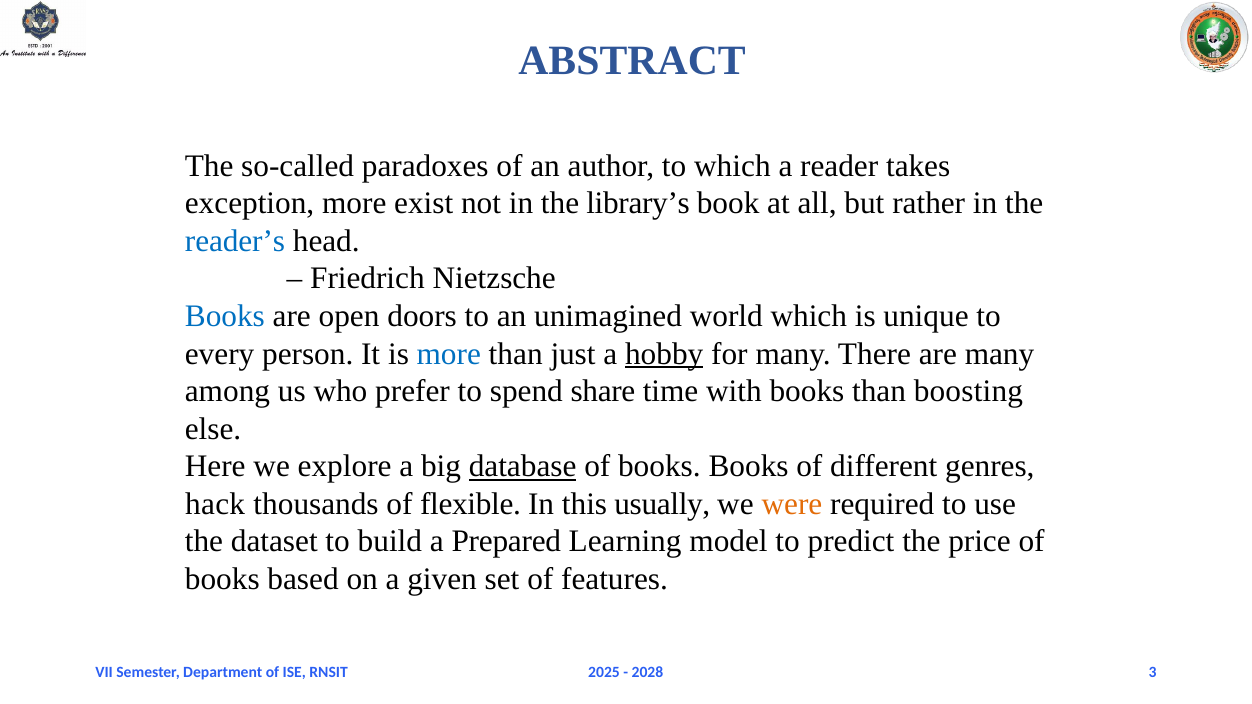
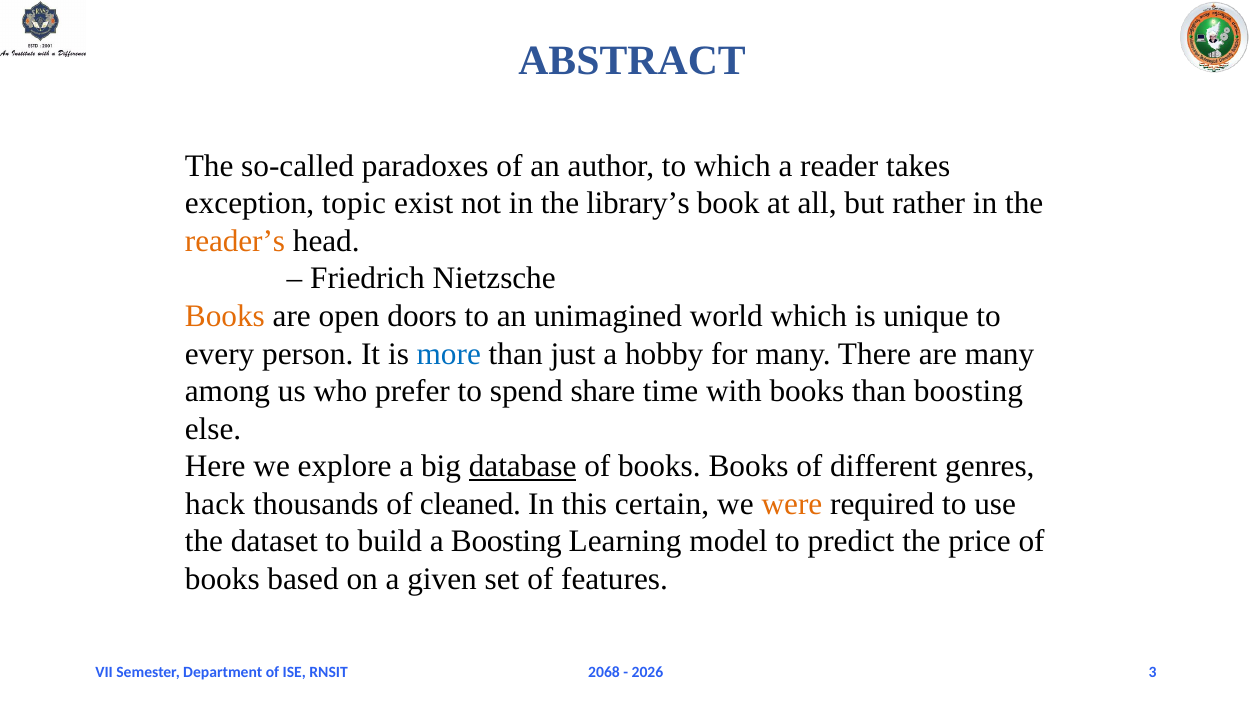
exception more: more -> topic
reader’s colour: blue -> orange
Books at (225, 316) colour: blue -> orange
hobby underline: present -> none
flexible: flexible -> cleaned
usually: usually -> certain
a Prepared: Prepared -> Boosting
2025: 2025 -> 2068
2028: 2028 -> 2026
